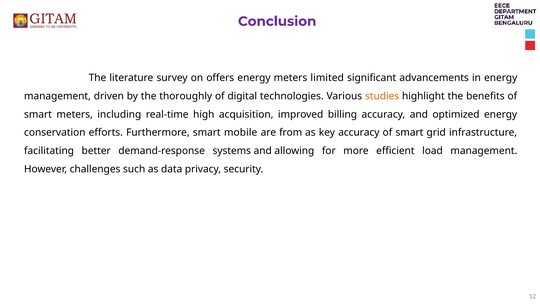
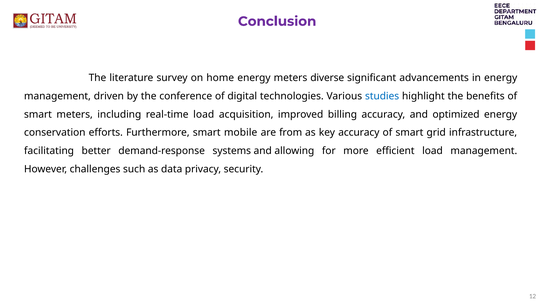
offers: offers -> home
limited: limited -> diverse
thoroughly: thoroughly -> conference
studies colour: orange -> blue
real-time high: high -> load
